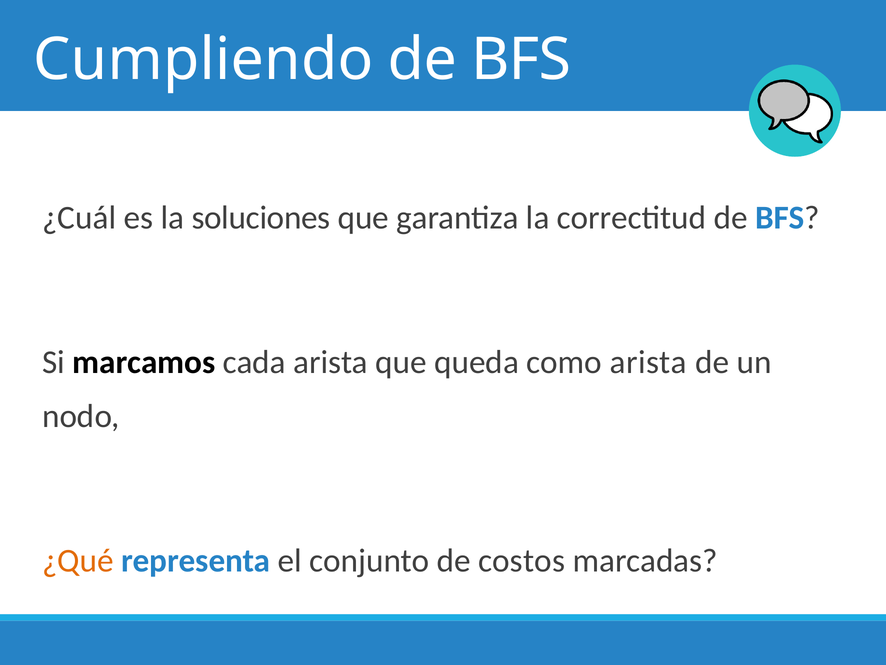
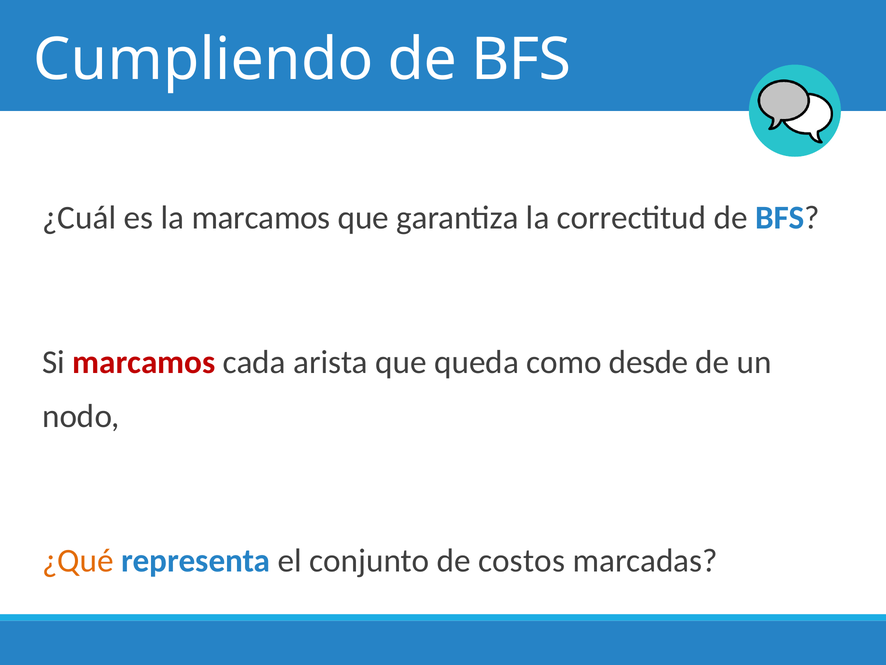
la soluciones: soluciones -> marcamos
marcamos at (144, 362) colour: black -> red
como arista: arista -> desde
